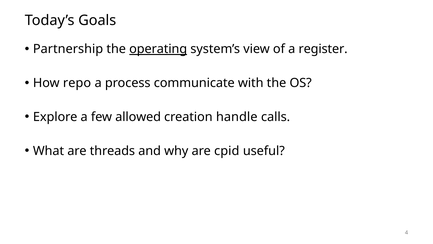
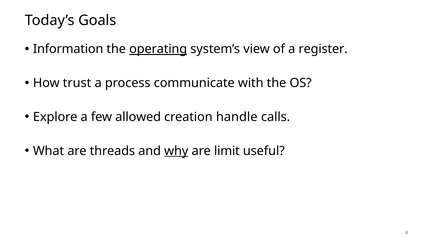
Partnership: Partnership -> Information
repo: repo -> trust
why underline: none -> present
cpid: cpid -> limit
